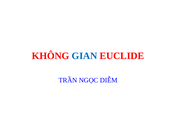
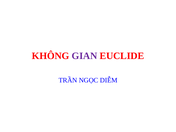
GIAN colour: blue -> purple
